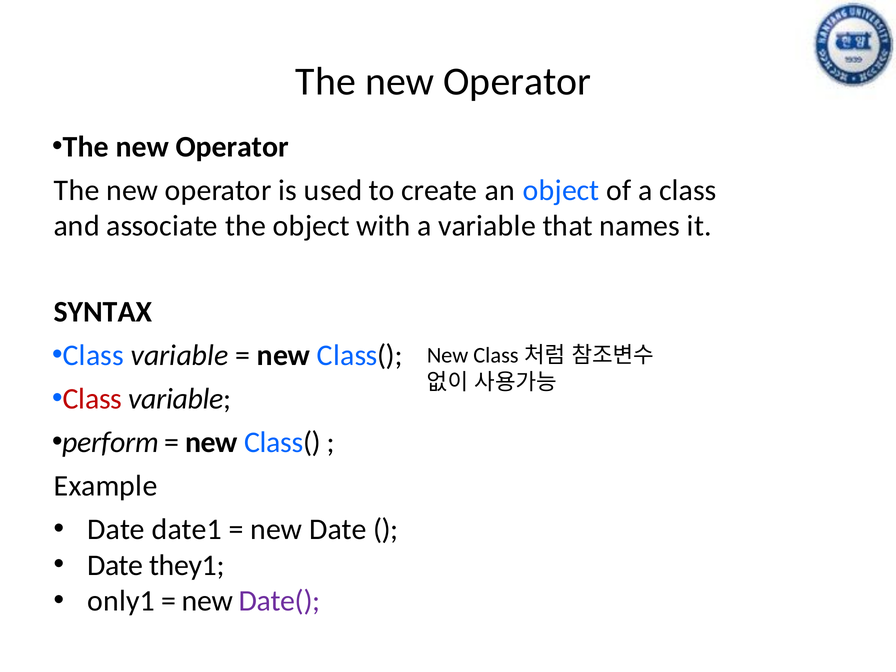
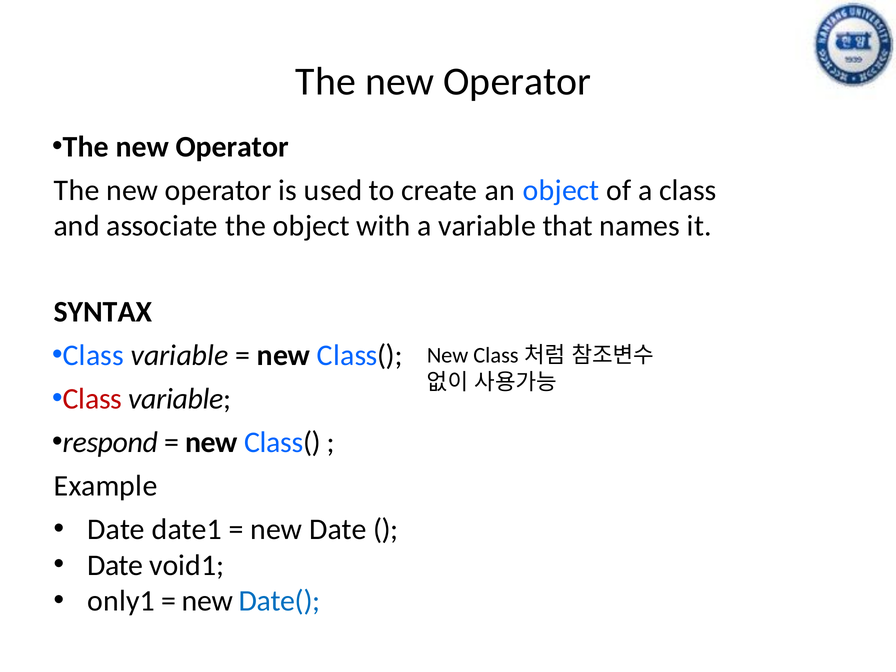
perform: perform -> respond
they1: they1 -> void1
Date( colour: purple -> blue
